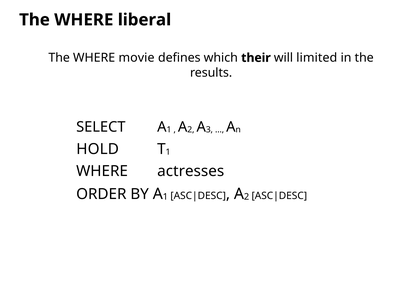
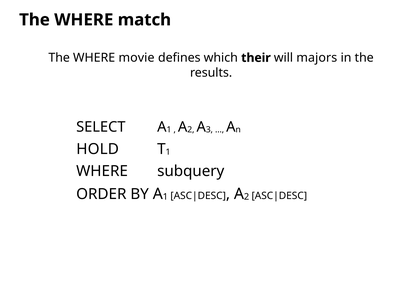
liberal: liberal -> match
limited: limited -> majors
actresses: actresses -> subquery
